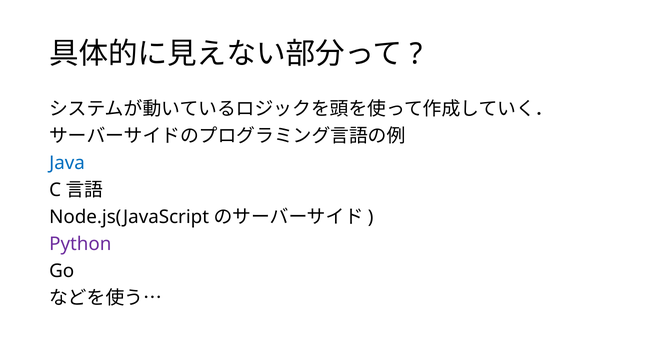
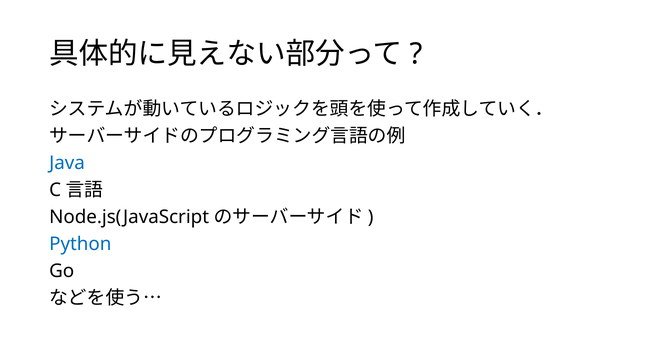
Python colour: purple -> blue
